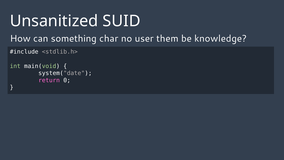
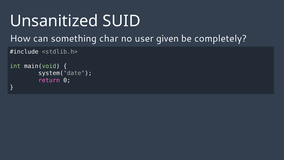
them: them -> given
knowledge: knowledge -> completely
